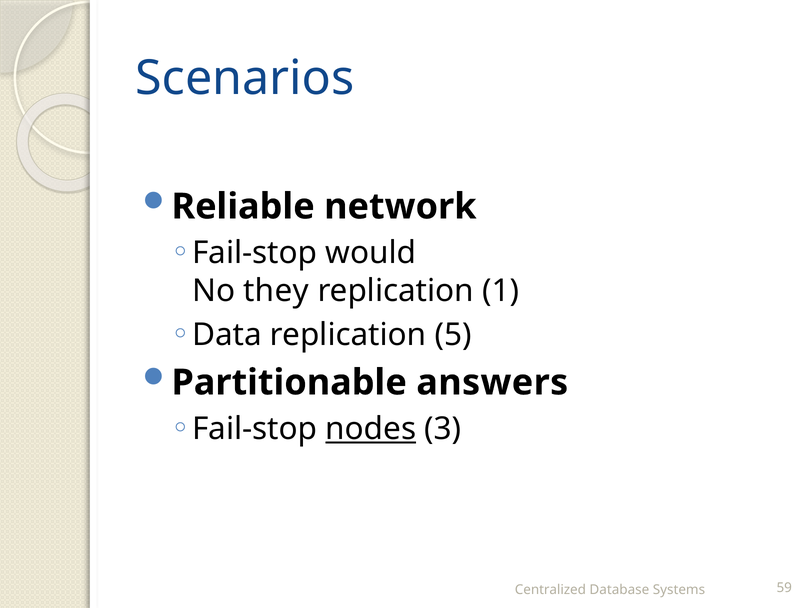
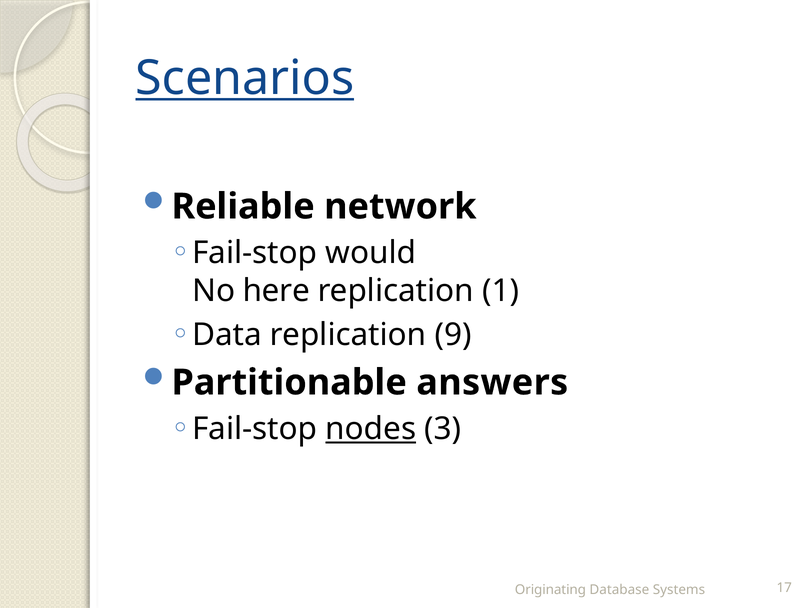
Scenarios underline: none -> present
they: they -> here
5: 5 -> 9
Centralized: Centralized -> Originating
59: 59 -> 17
